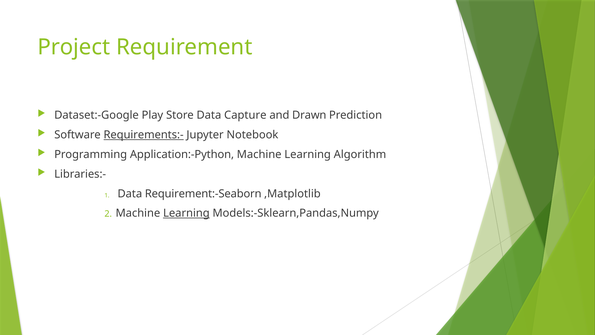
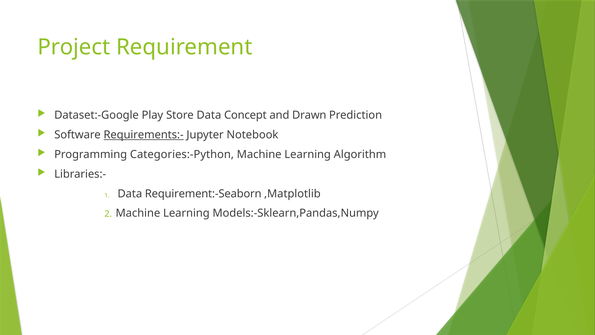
Capture: Capture -> Concept
Application:-Python: Application:-Python -> Categories:-Python
Learning at (186, 213) underline: present -> none
